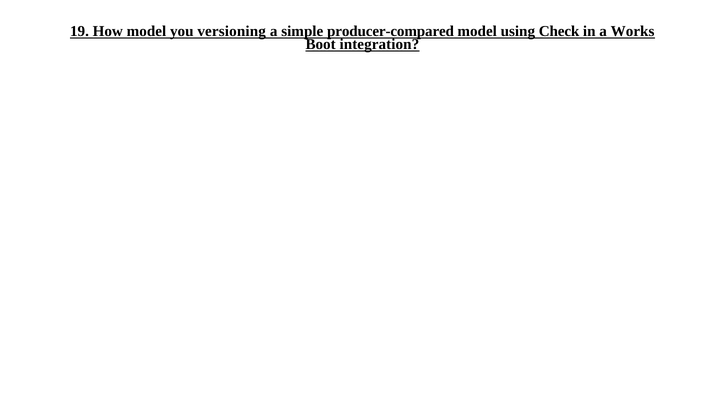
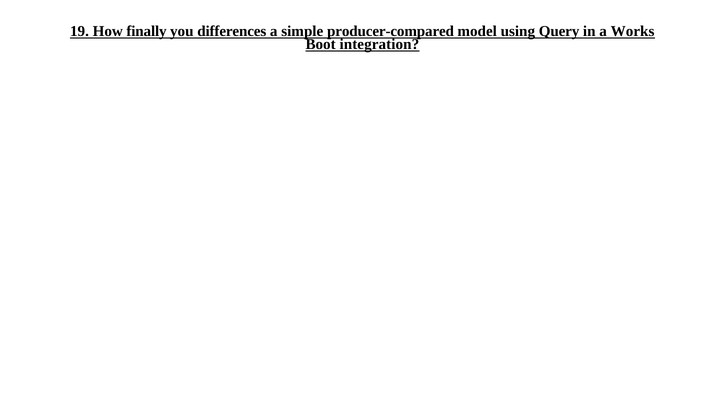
How model: model -> finally
versioning: versioning -> differences
Check: Check -> Query
